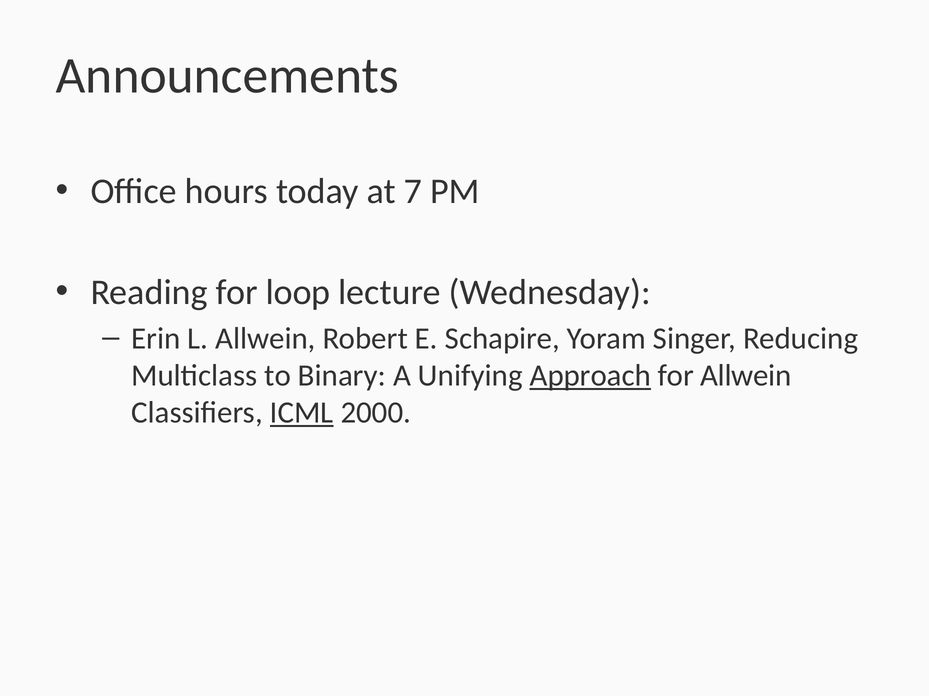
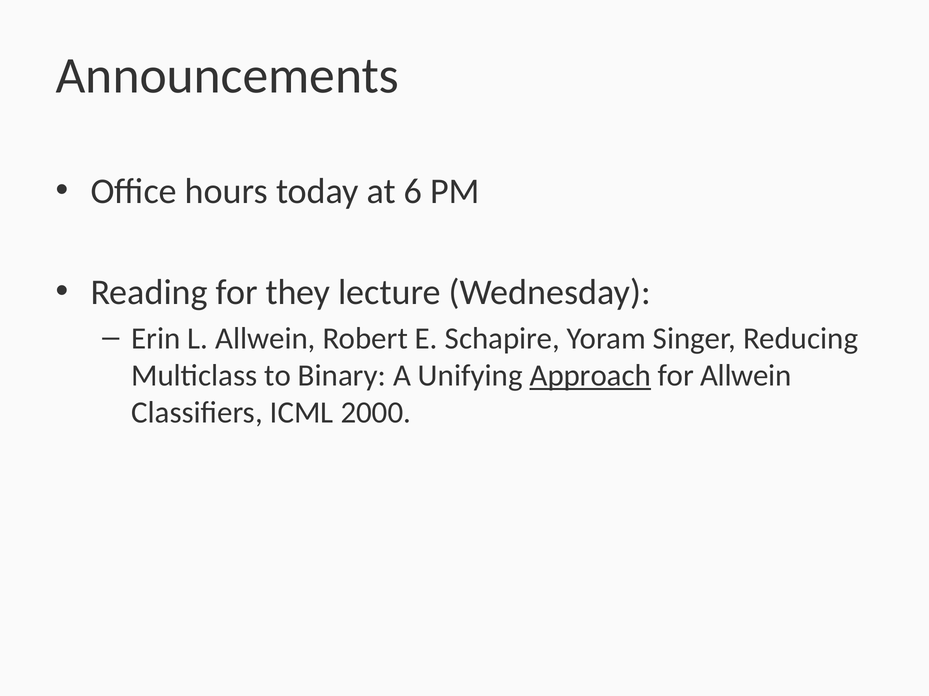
7: 7 -> 6
loop: loop -> they
ICML underline: present -> none
